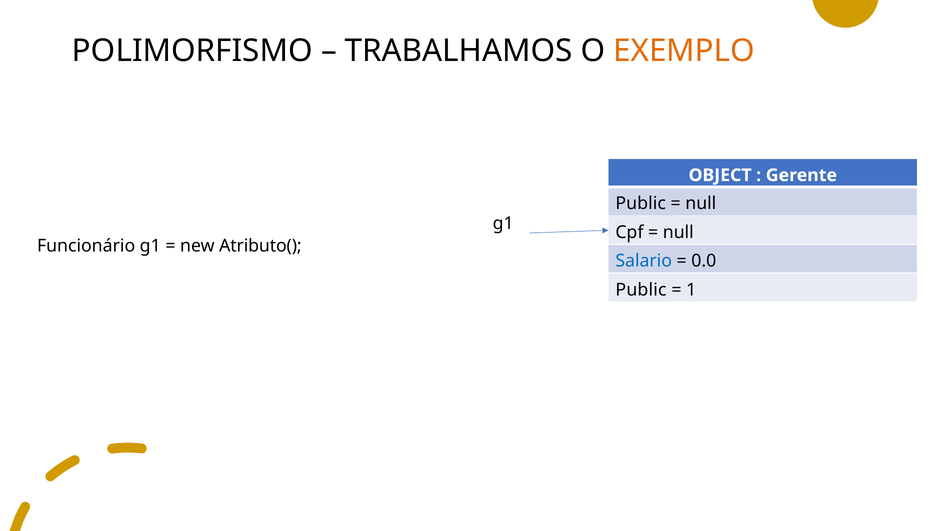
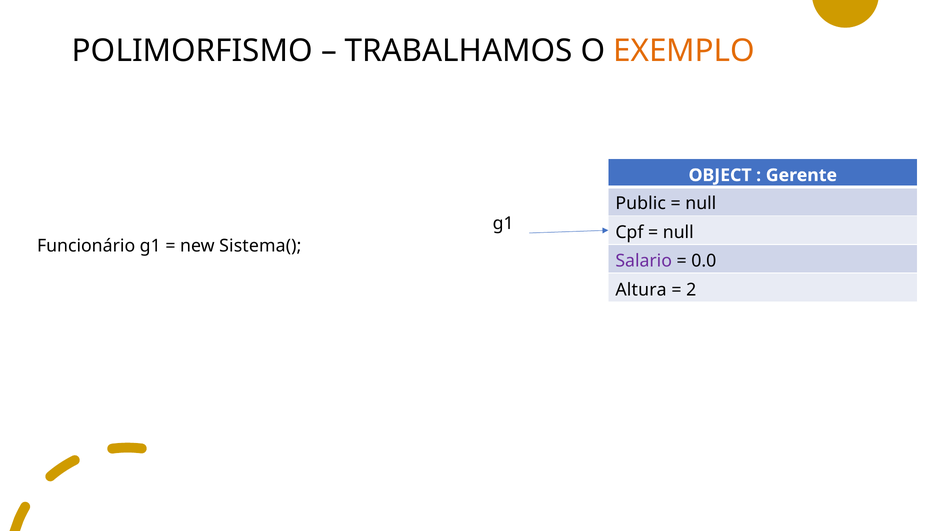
Atributo(: Atributo( -> Sistema(
Salario colour: blue -> purple
Public at (641, 290): Public -> Altura
1: 1 -> 2
